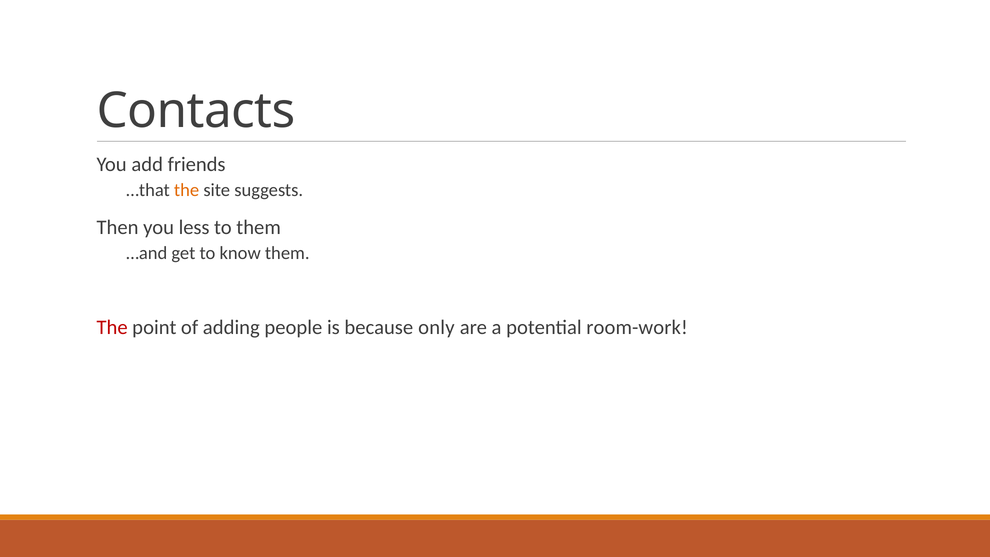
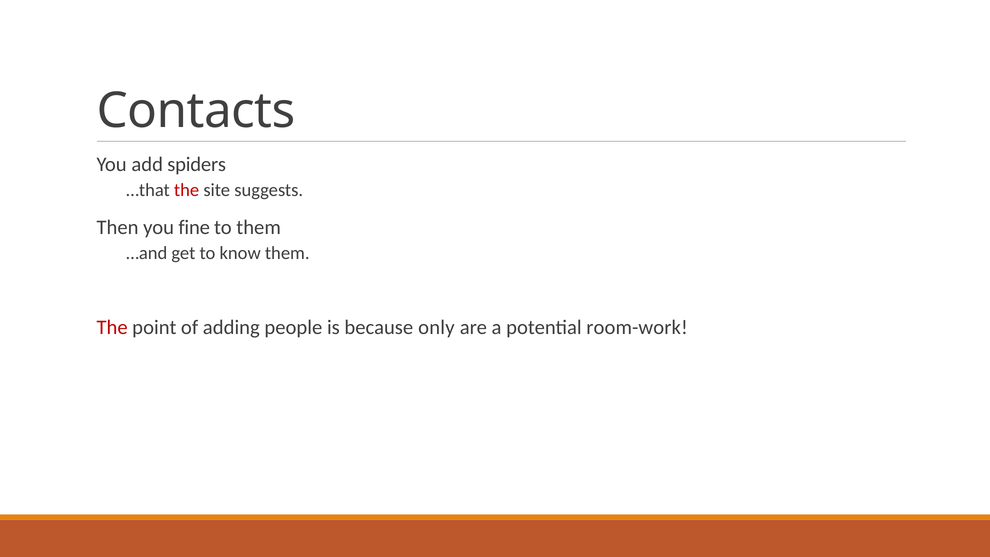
friends: friends -> spiders
the at (187, 190) colour: orange -> red
less: less -> fine
